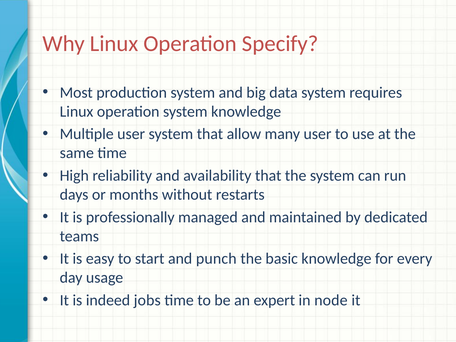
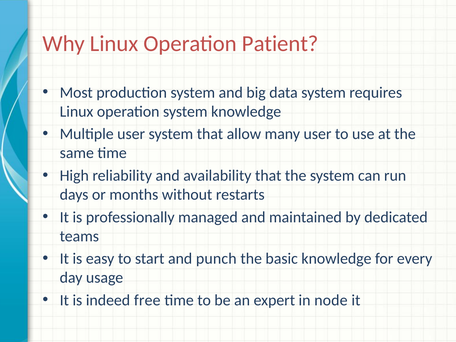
Specify: Specify -> Patient
jobs: jobs -> free
